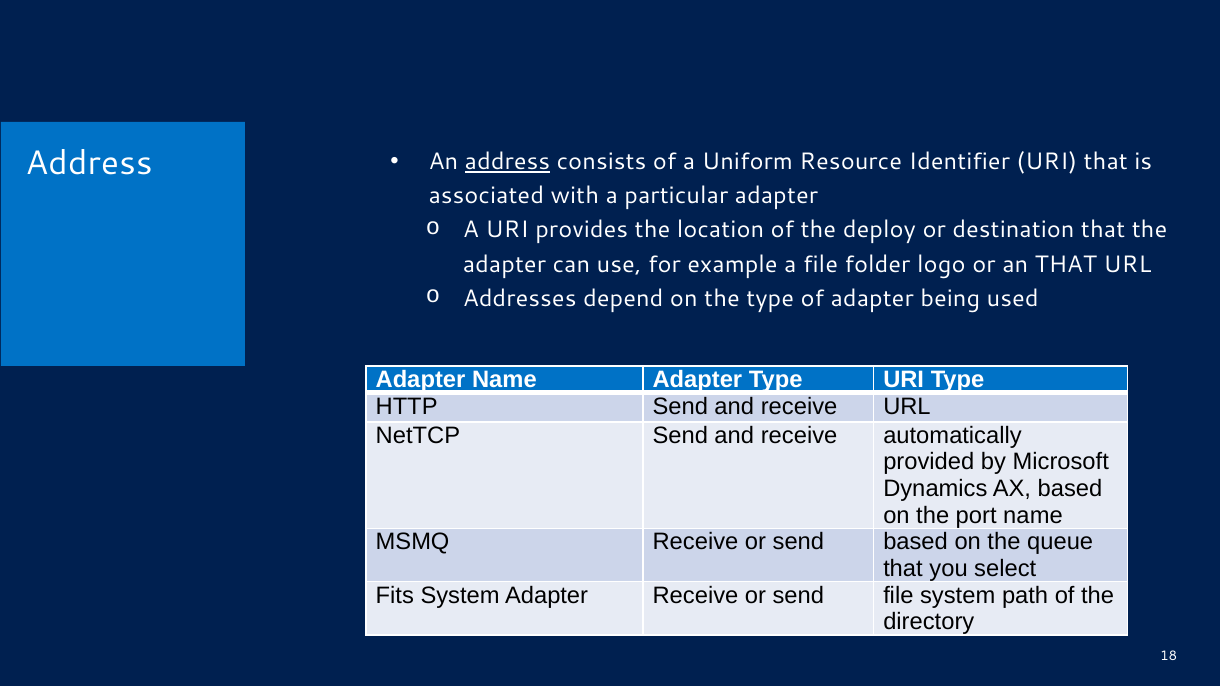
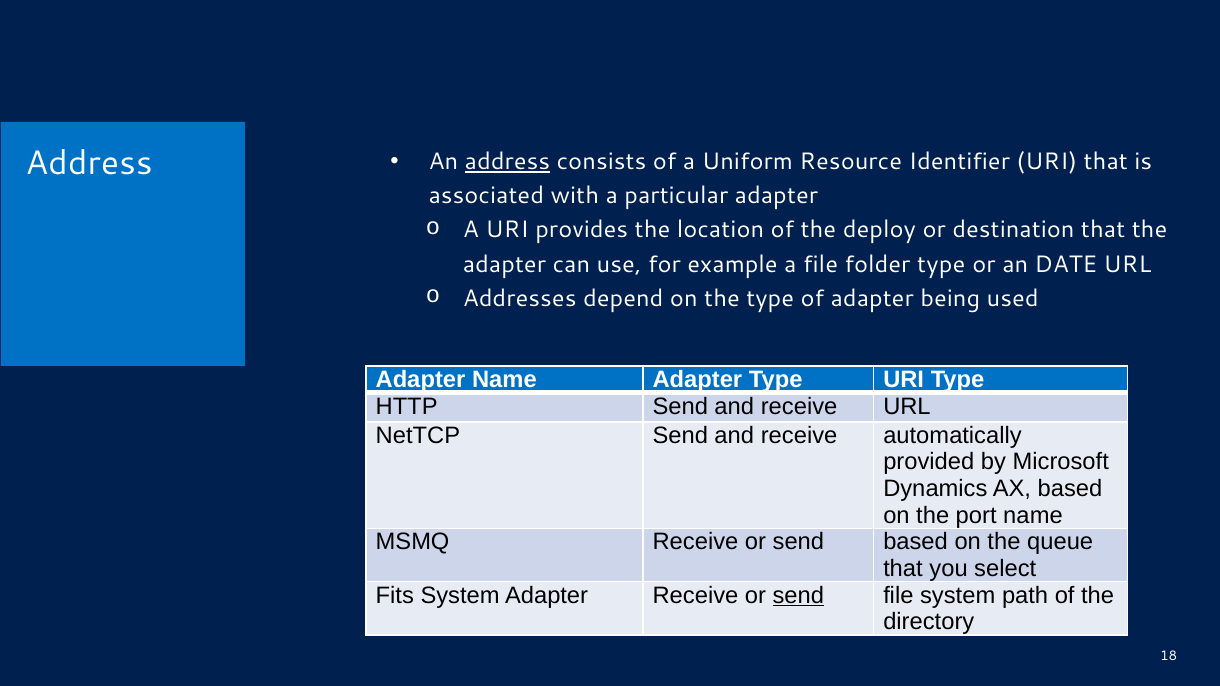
folder logo: logo -> type
an THAT: THAT -> DATE
send at (798, 596) underline: none -> present
